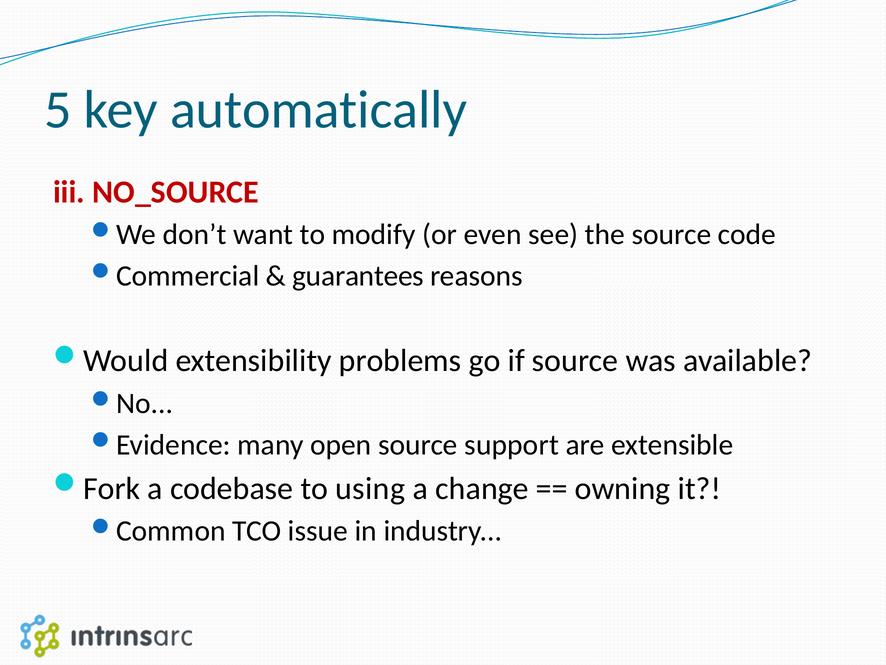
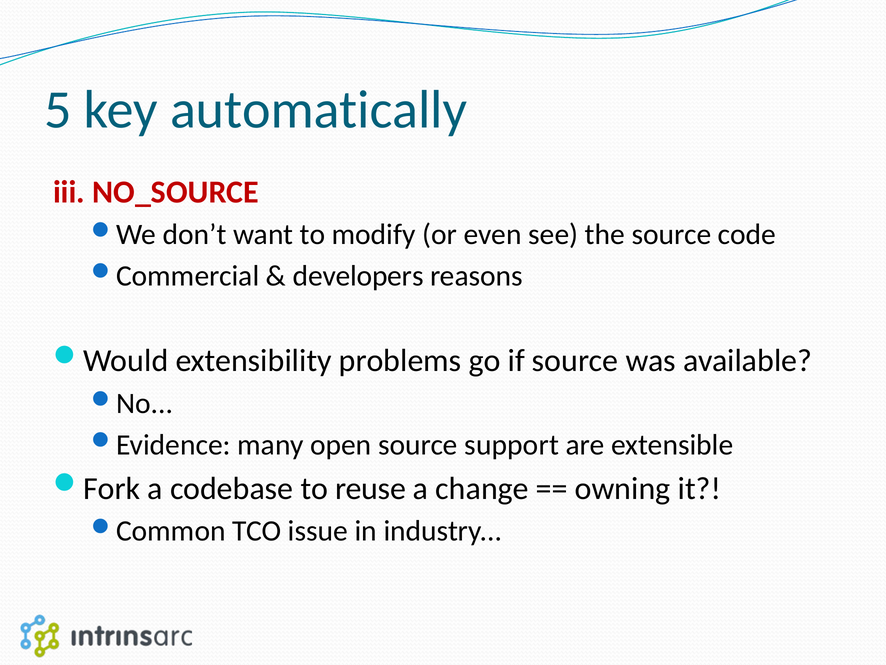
guarantees: guarantees -> developers
using: using -> reuse
